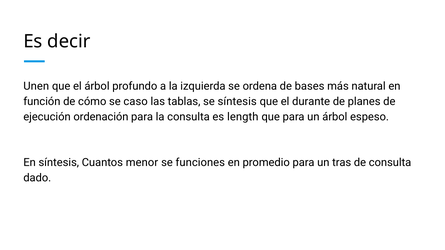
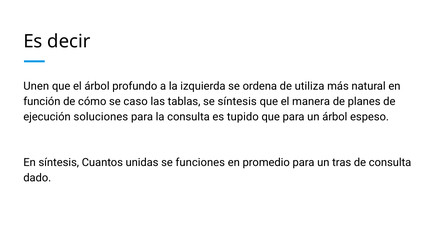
bases: bases -> utiliza
durante: durante -> manera
ordenación: ordenación -> soluciones
length: length -> tupido
menor: menor -> unidas
